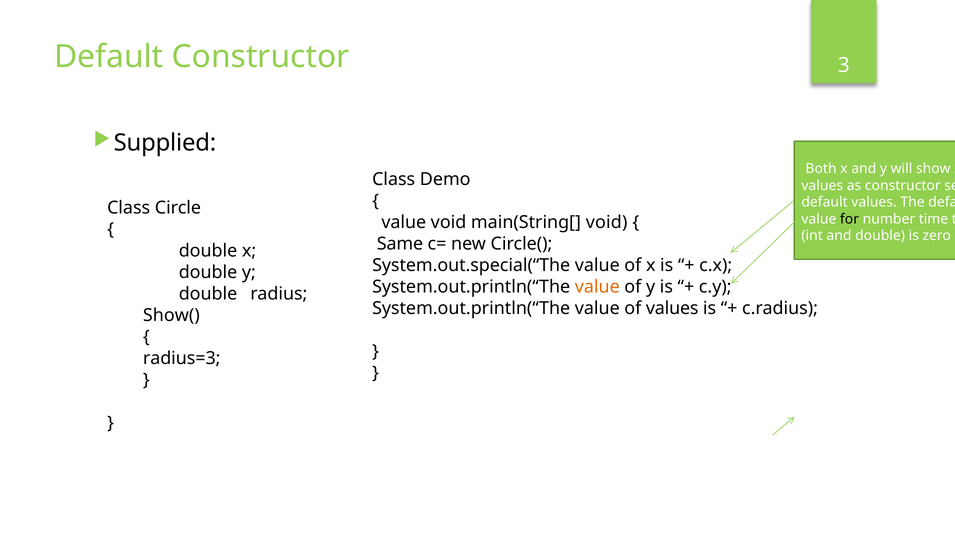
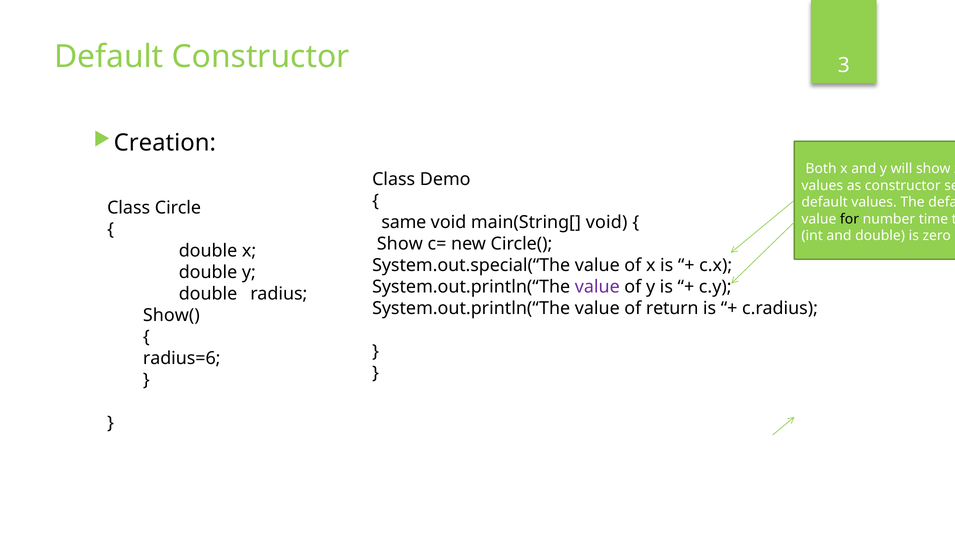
Supplied: Supplied -> Creation
value at (404, 222): value -> same
Same at (400, 244): Same -> Show
value at (597, 287) colour: orange -> purple
of values: values -> return
radius=3: radius=3 -> radius=6
